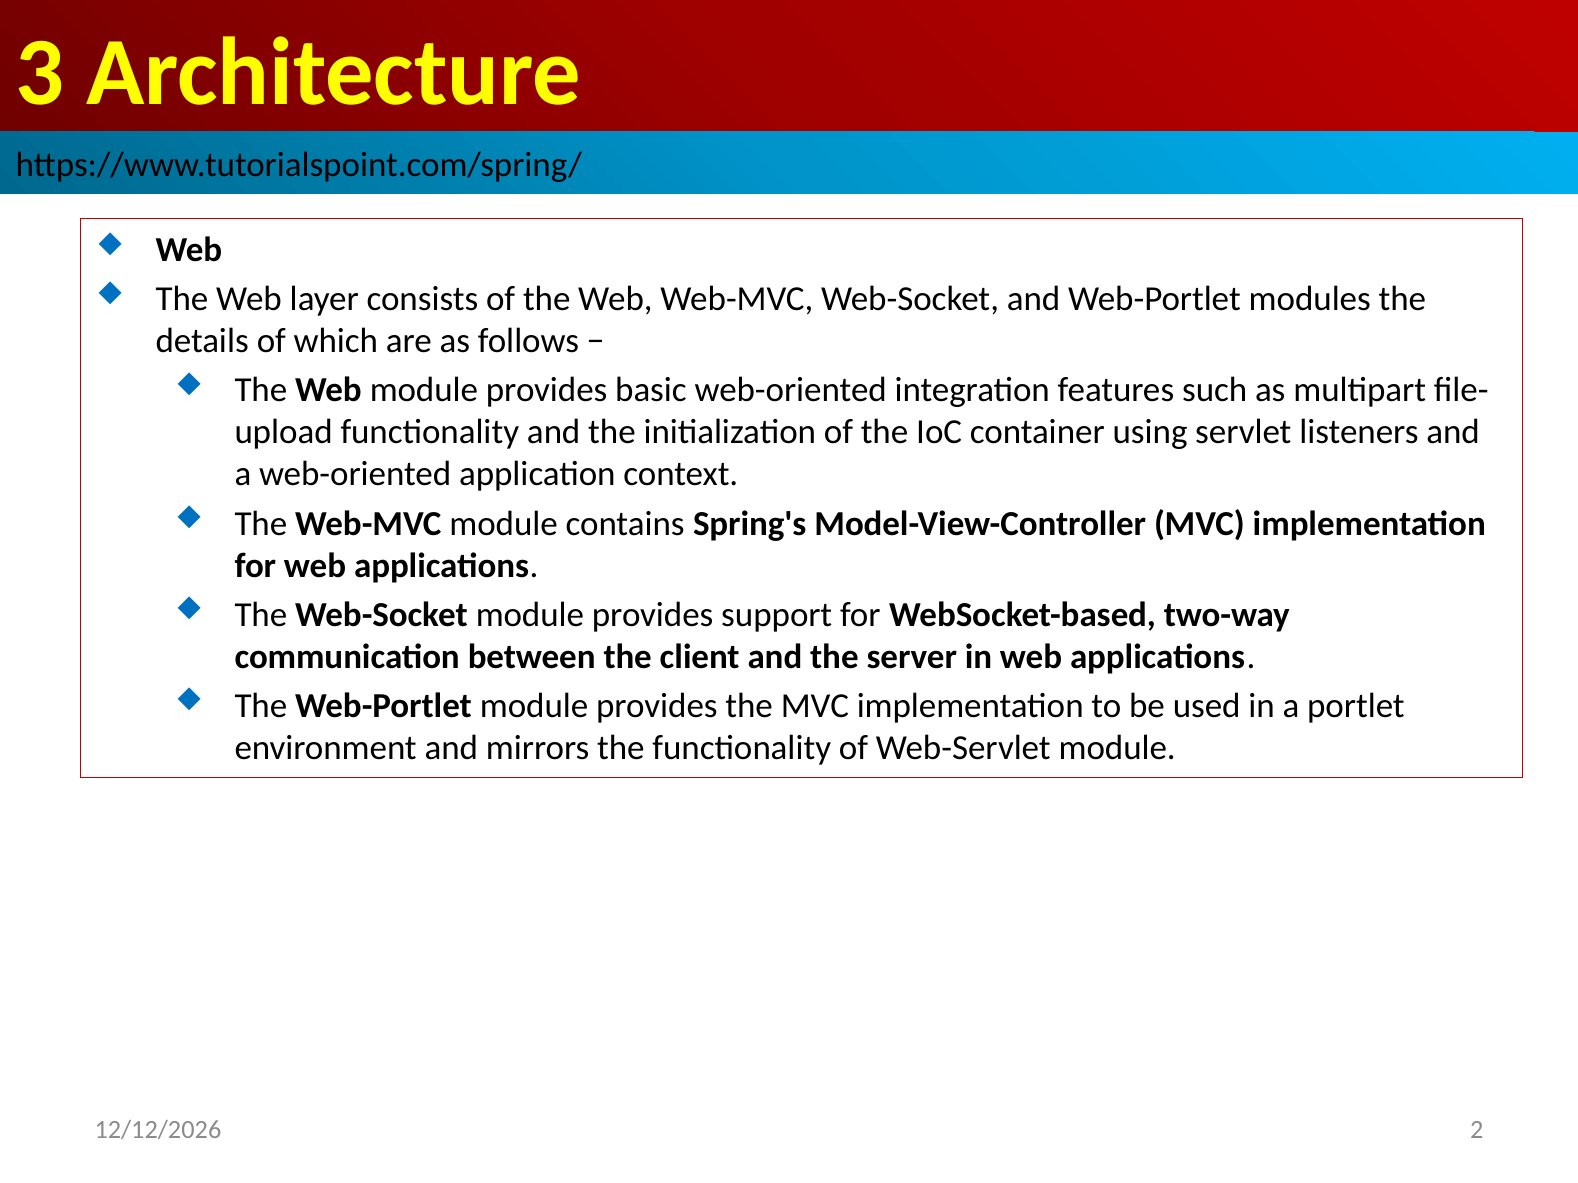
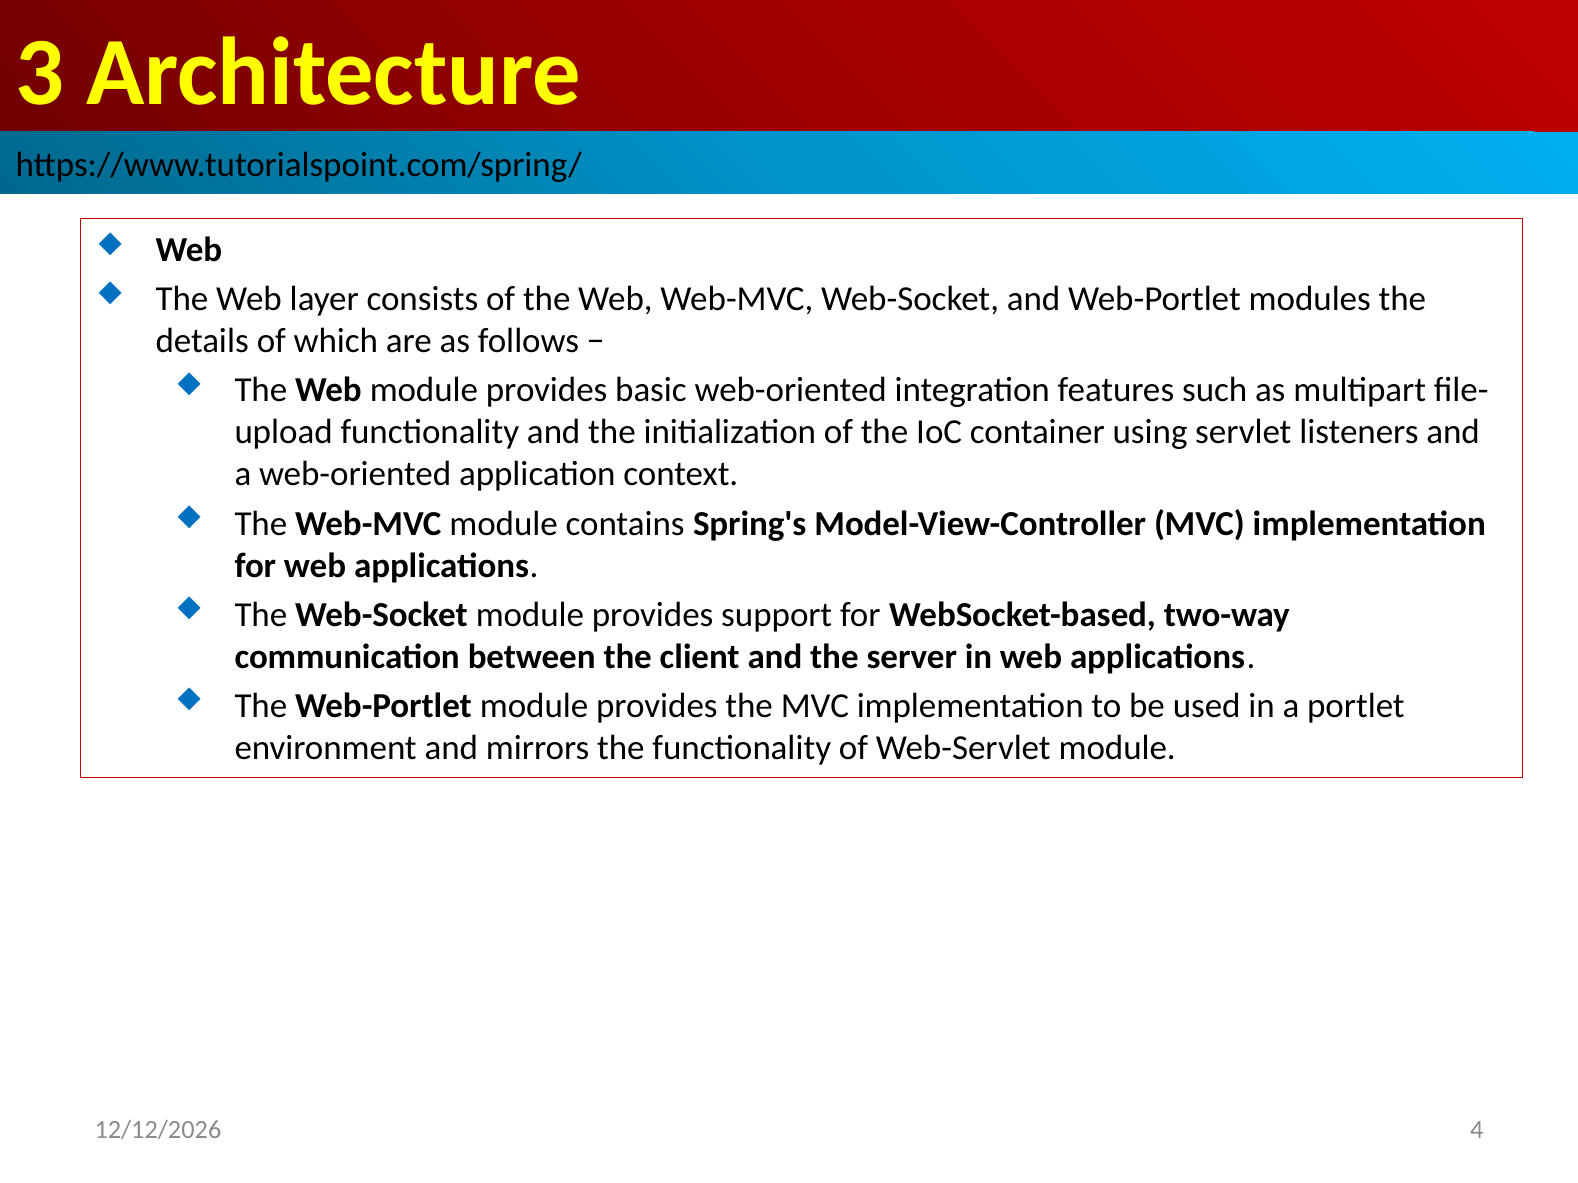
2: 2 -> 4
